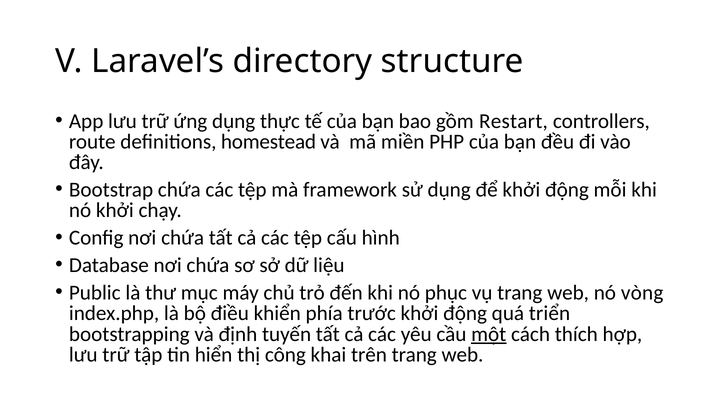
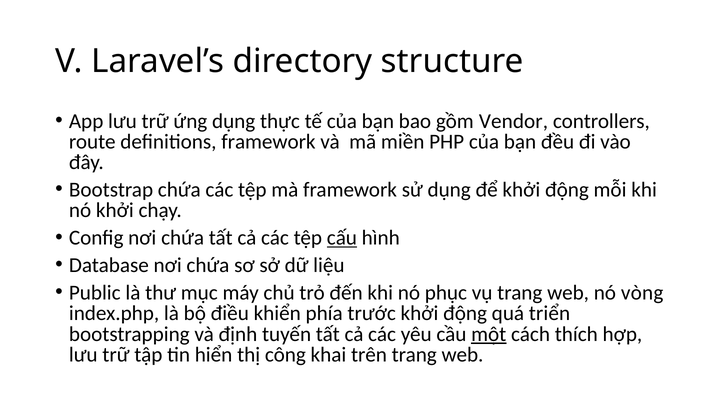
Restart: Restart -> Vendor
definitions homestead: homestead -> framework
cấu underline: none -> present
